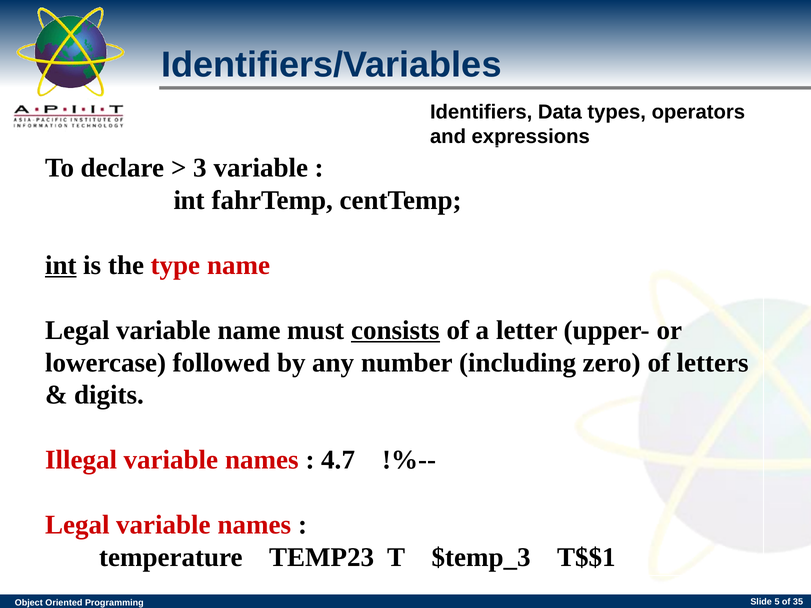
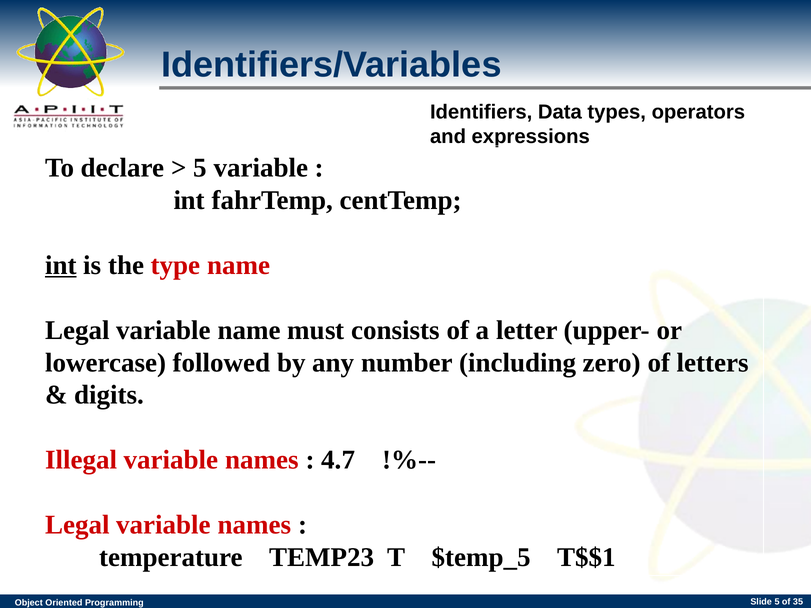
3 at (200, 168): 3 -> 5
consists underline: present -> none
$temp_3: $temp_3 -> $temp_5
